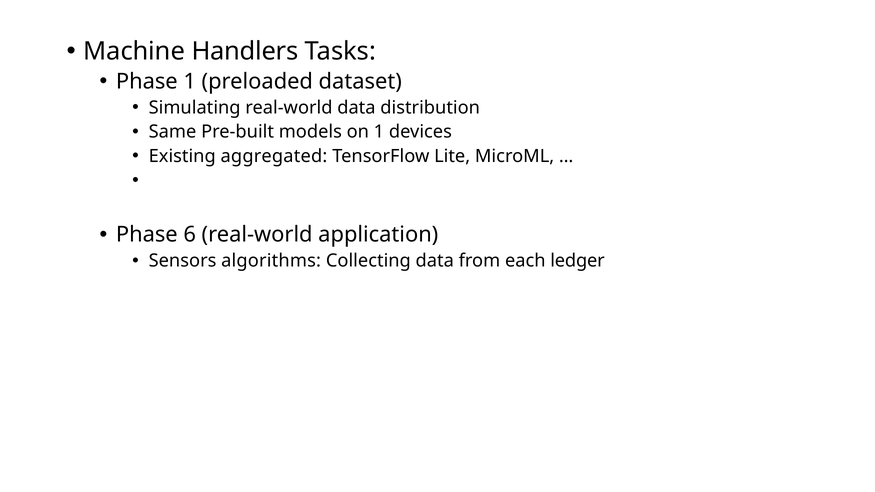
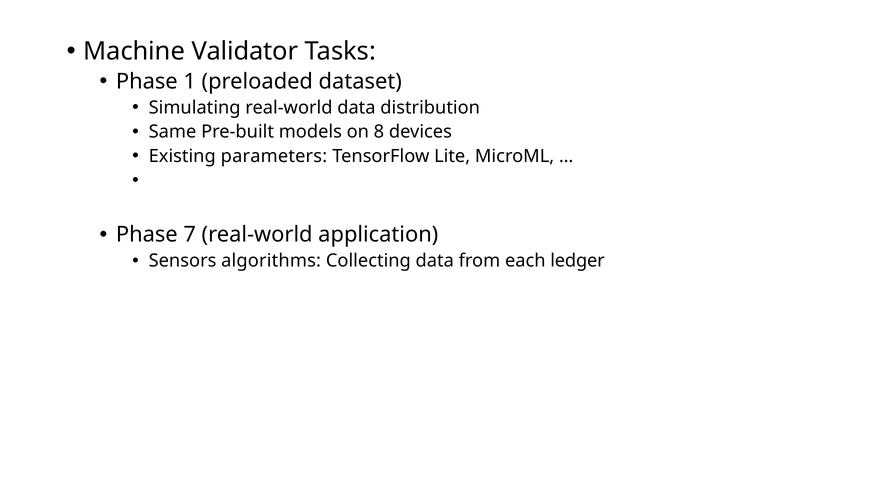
Handlers: Handlers -> Validator
on 1: 1 -> 8
aggregated: aggregated -> parameters
6: 6 -> 7
